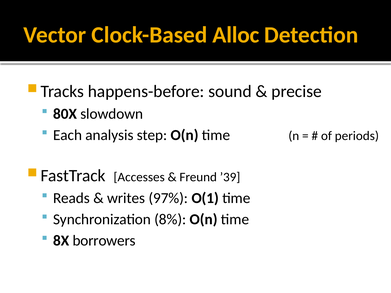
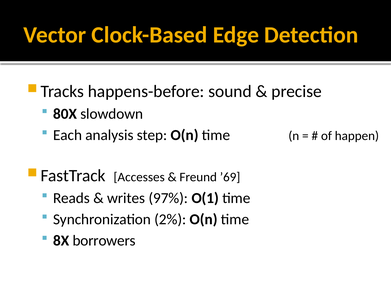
Alloc: Alloc -> Edge
periods: periods -> happen
’39: ’39 -> ’69
8%: 8% -> 2%
